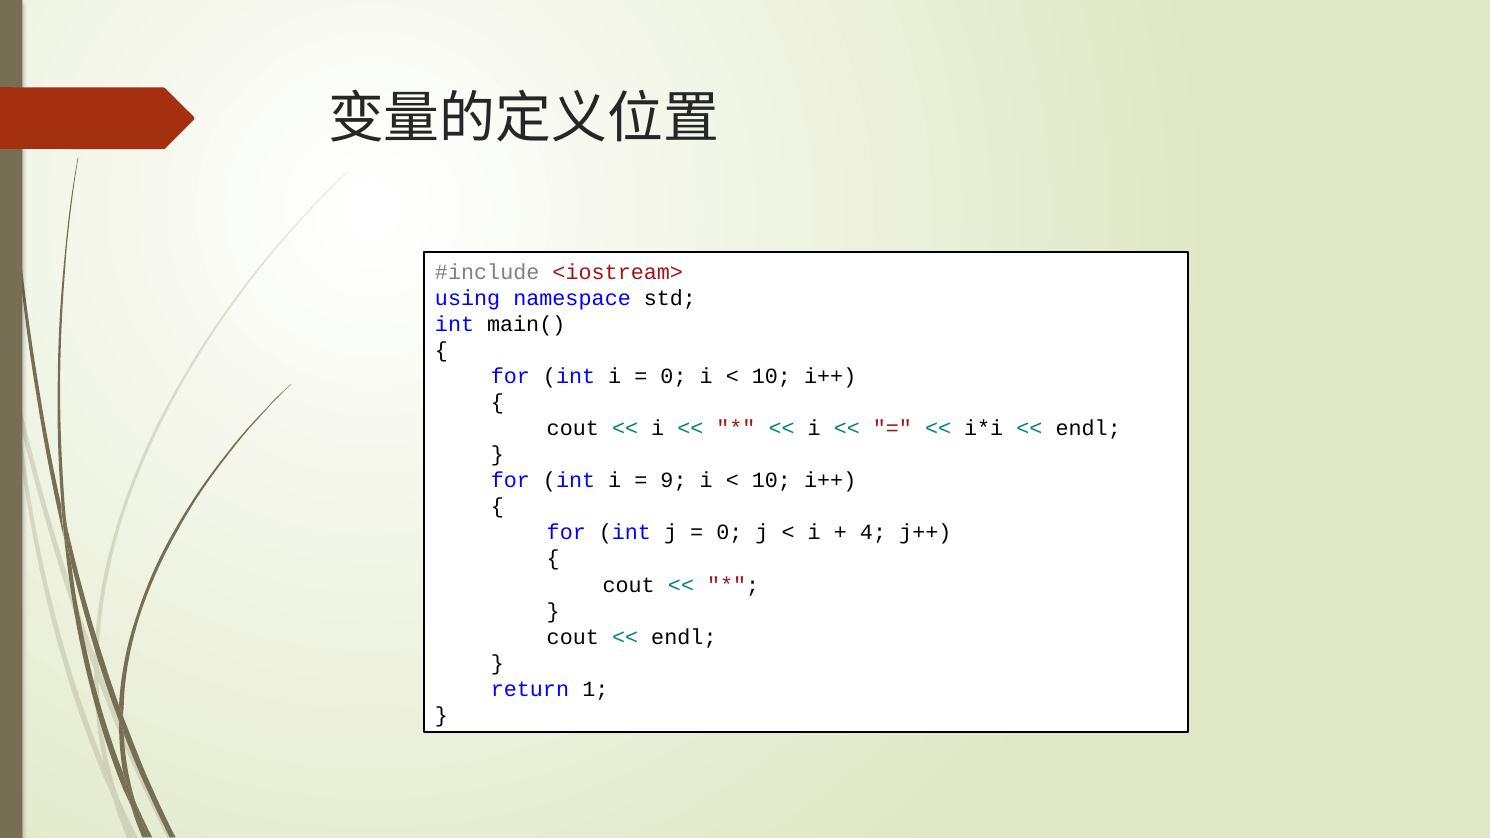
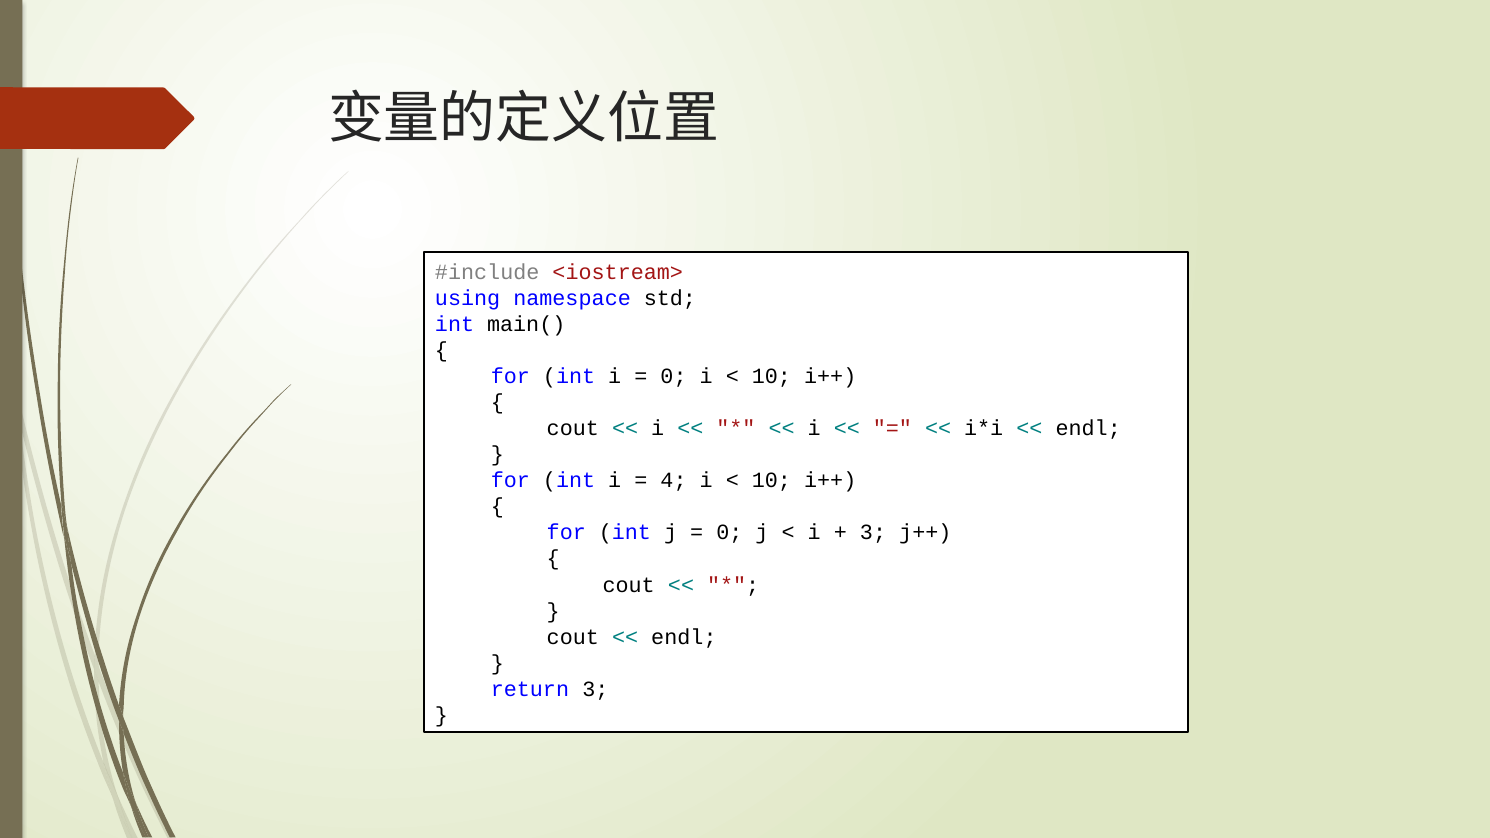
9: 9 -> 4
4 at (873, 533): 4 -> 3
return 1: 1 -> 3
